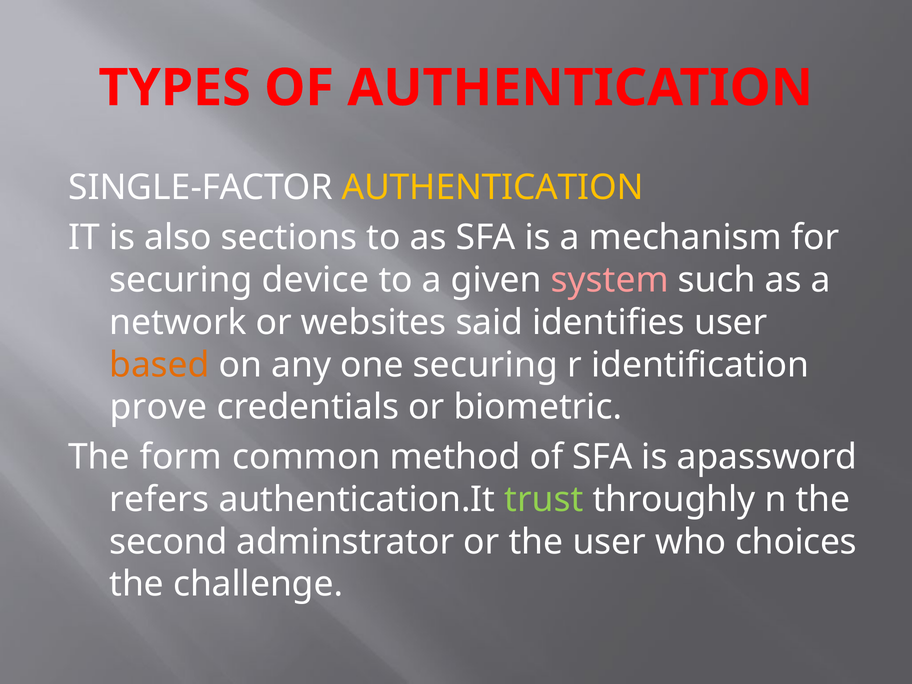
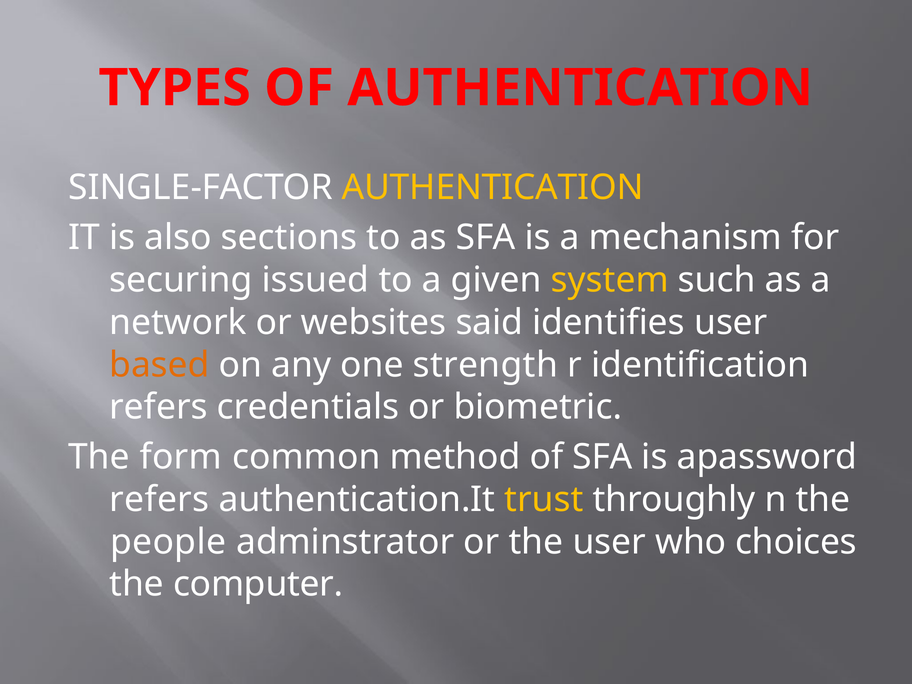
device: device -> issued
system colour: pink -> yellow
one securing: securing -> strength
prove at (158, 407): prove -> refers
trust colour: light green -> yellow
second: second -> people
challenge: challenge -> computer
